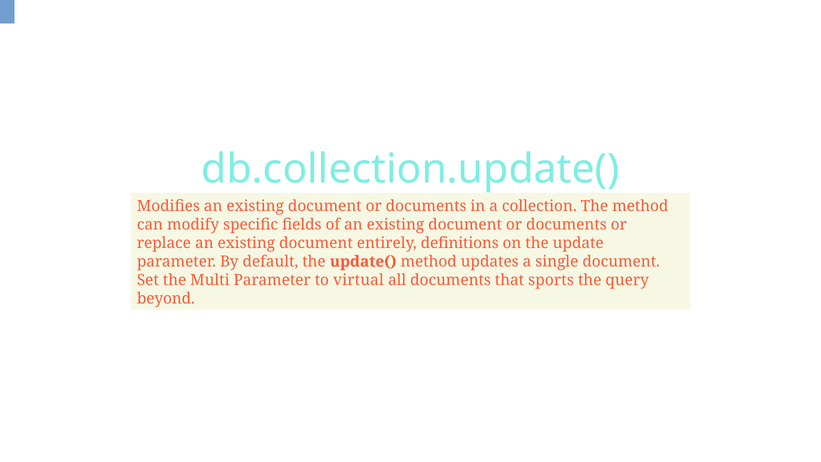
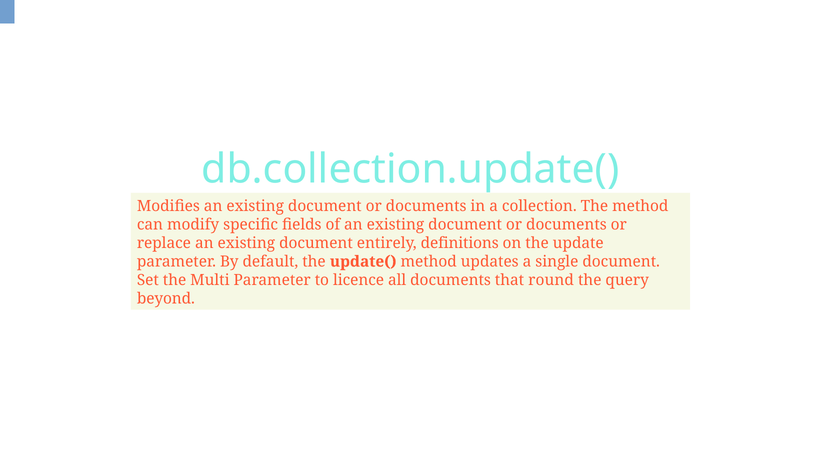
virtual: virtual -> licence
sports: sports -> round
